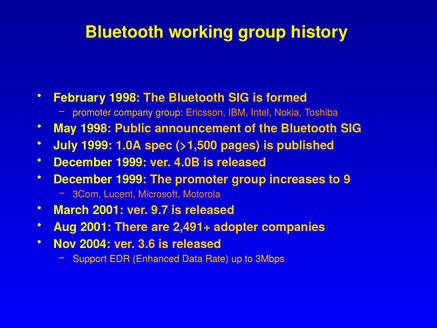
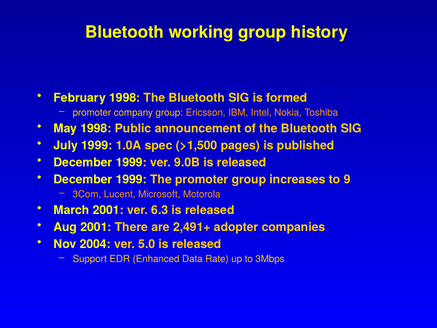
4.0B: 4.0B -> 9.0B
9.7: 9.7 -> 6.3
3.6: 3.6 -> 5.0
